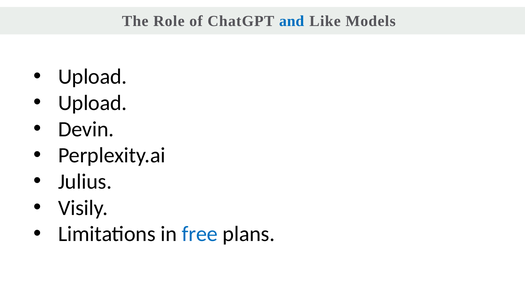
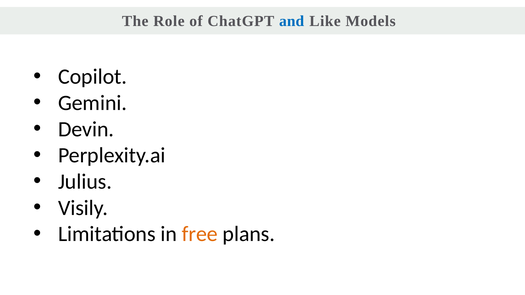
Upload at (93, 77): Upload -> Copilot
Upload at (93, 103): Upload -> Gemini
free colour: blue -> orange
